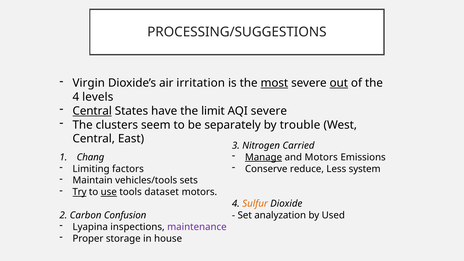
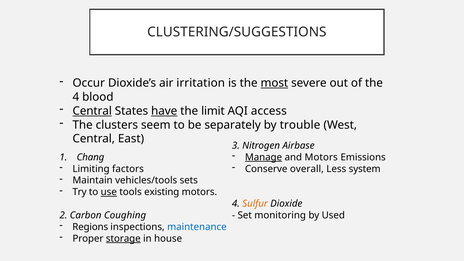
PROCESSING/SUGGESTIONS: PROCESSING/SUGGESTIONS -> CLUSTERING/SUGGESTIONS
Virgin: Virgin -> Occur
out underline: present -> none
levels: levels -> blood
have underline: none -> present
AQI severe: severe -> access
Carried: Carried -> Airbase
reduce: reduce -> overall
Try underline: present -> none
dataset: dataset -> existing
Confusion: Confusion -> Coughing
analyzation: analyzation -> monitoring
Lyapina: Lyapina -> Regions
maintenance colour: purple -> blue
storage underline: none -> present
